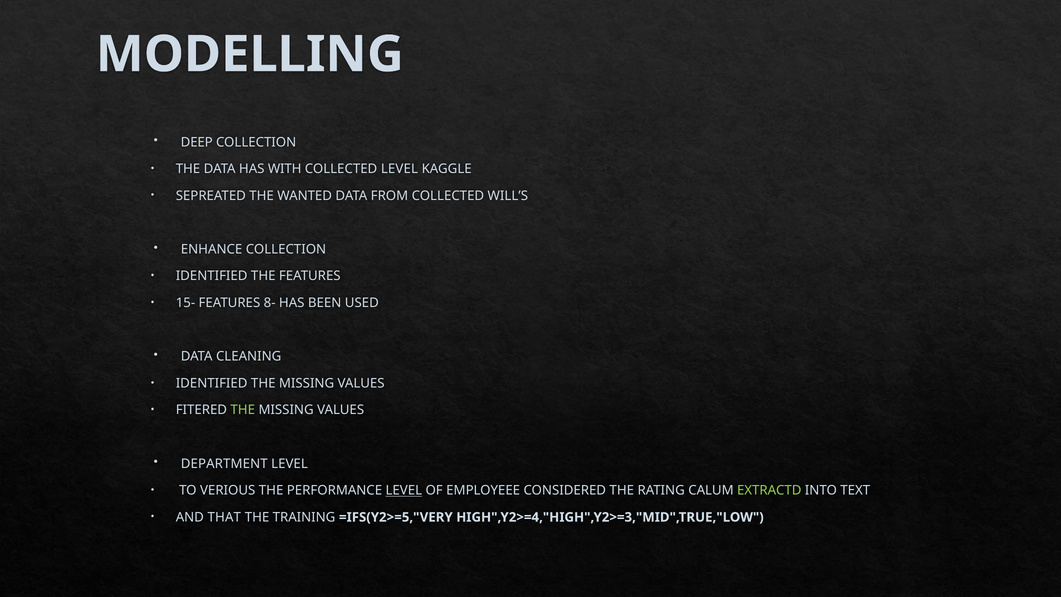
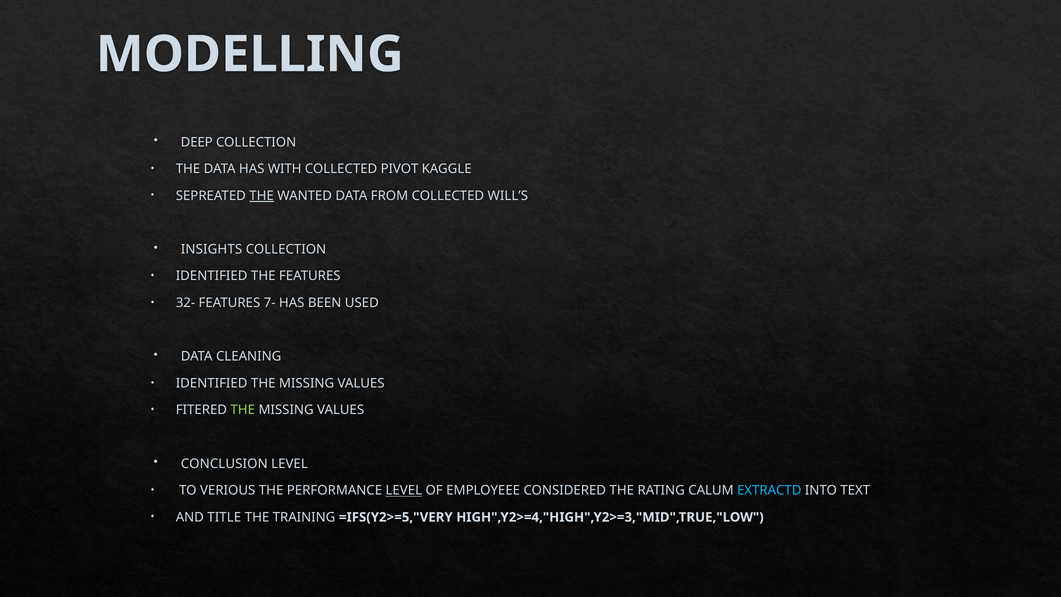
COLLECTED LEVEL: LEVEL -> PIVOT
THE at (262, 196) underline: none -> present
ENHANCE: ENHANCE -> INSIGHTS
15-: 15- -> 32-
8-: 8- -> 7-
DEPARTMENT: DEPARTMENT -> CONCLUSION
EXTRACTD colour: light green -> light blue
THAT: THAT -> TITLE
